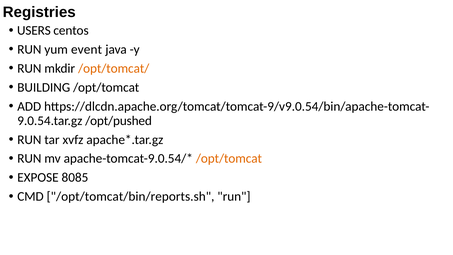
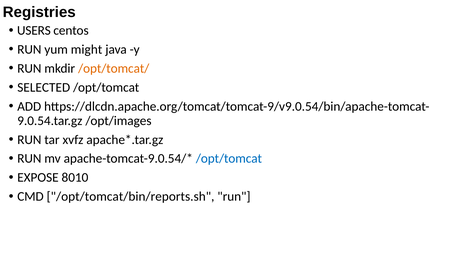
event: event -> might
BUILDING: BUILDING -> SELECTED
/opt/pushed: /opt/pushed -> /opt/images
/opt/tomcat at (229, 159) colour: orange -> blue
8085: 8085 -> 8010
